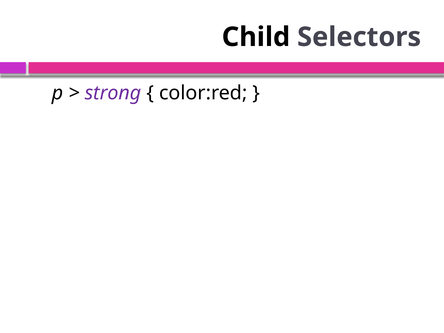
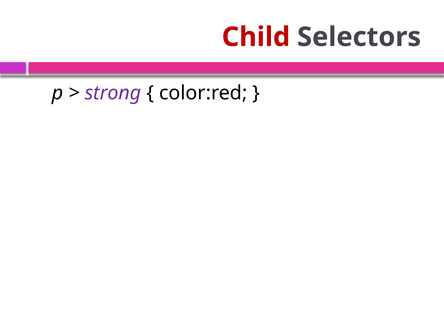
Child colour: black -> red
